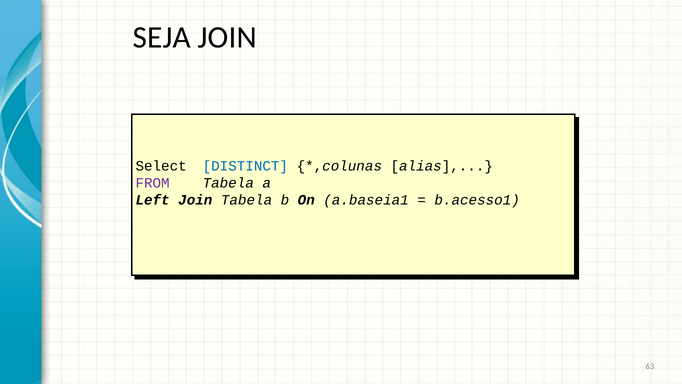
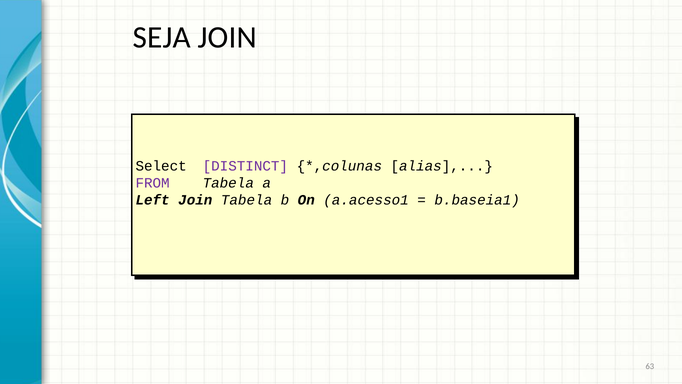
DISTINCT colour: blue -> purple
a.baseia1: a.baseia1 -> a.acesso1
b.acesso1: b.acesso1 -> b.baseia1
